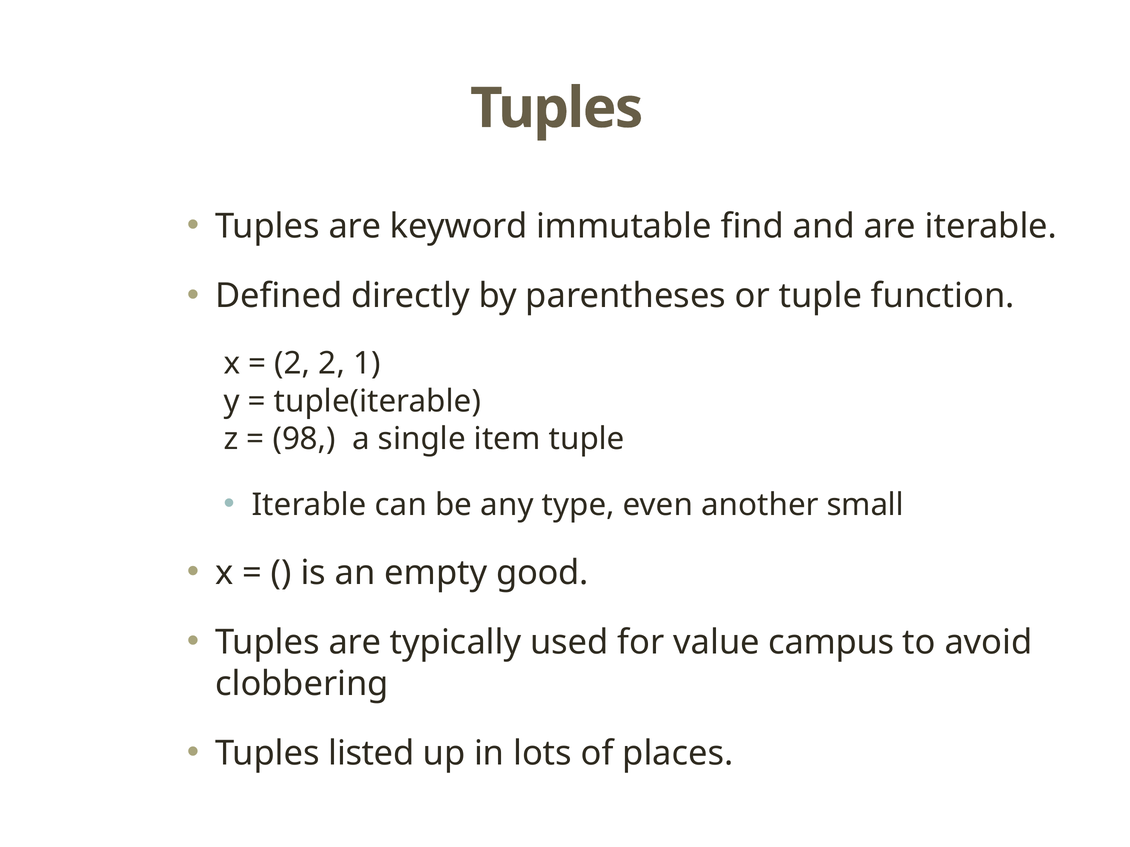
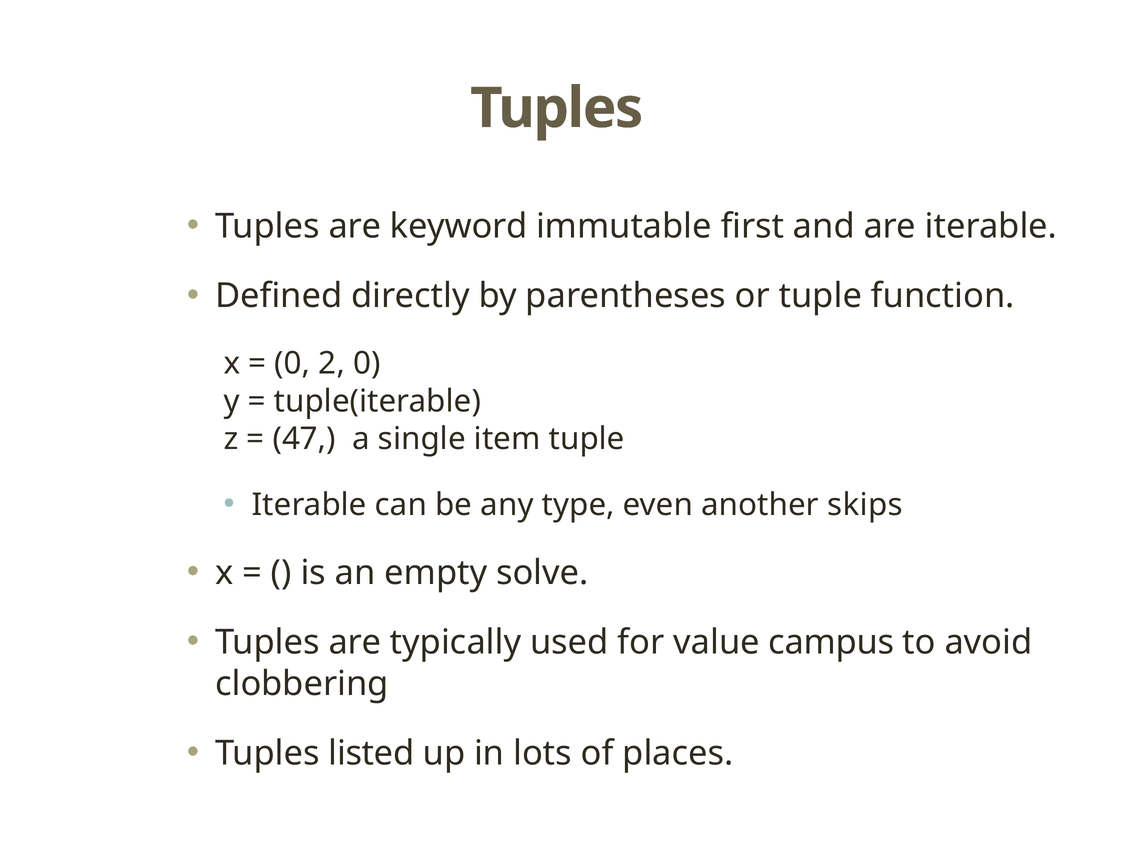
find: find -> first
2 at (292, 364): 2 -> 0
2 1: 1 -> 0
98: 98 -> 47
small: small -> skips
good: good -> solve
